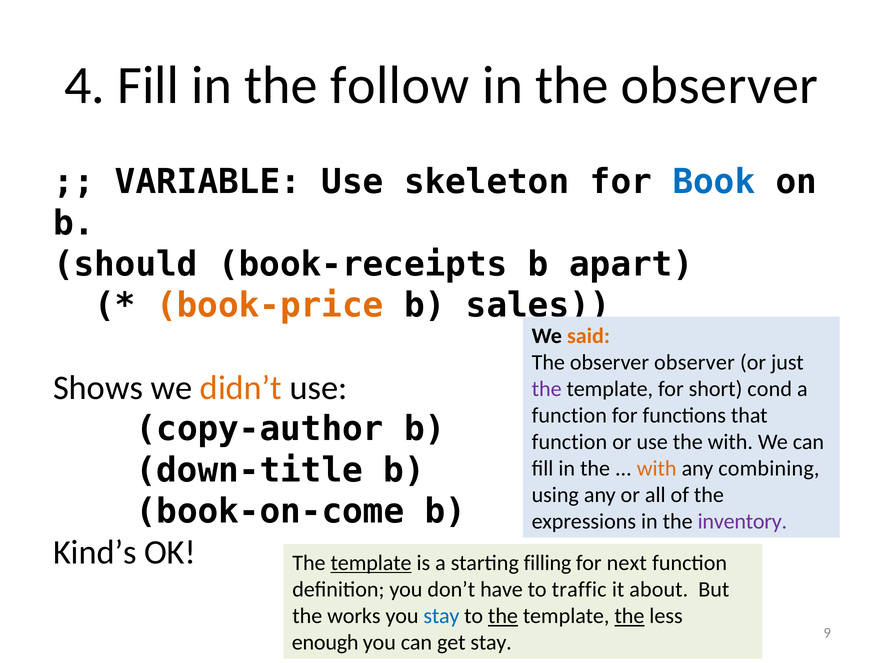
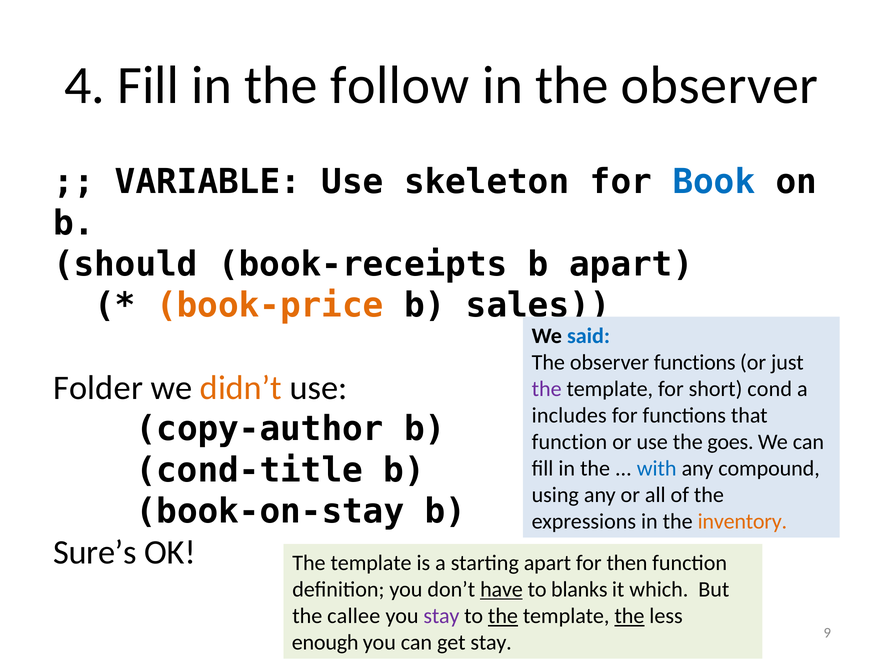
said colour: orange -> blue
observer observer: observer -> functions
Shows: Shows -> Folder
function at (569, 415): function -> includes
the with: with -> goes
down-title: down-title -> cond-title
with at (657, 469) colour: orange -> blue
combining: combining -> compound
book-on-come: book-on-come -> book-on-stay
inventory colour: purple -> orange
Kind’s: Kind’s -> Sure’s
template at (371, 563) underline: present -> none
starting filling: filling -> apart
next: next -> then
have underline: none -> present
traffic: traffic -> blanks
about: about -> which
works: works -> callee
stay at (441, 616) colour: blue -> purple
